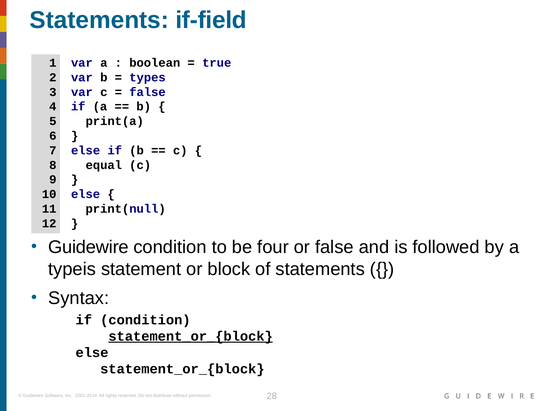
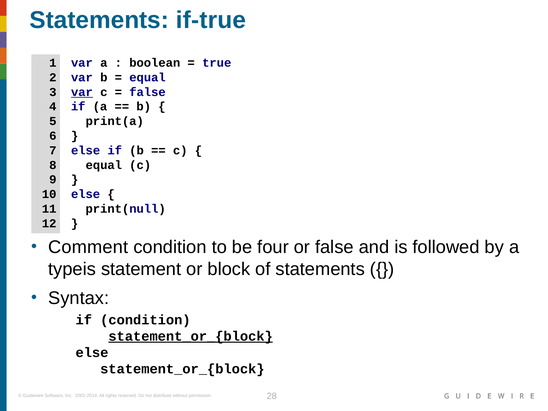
if-field: if-field -> if-true
types at (148, 77): types -> equal
var at (82, 92) underline: none -> present
Guidewire at (88, 247): Guidewire -> Comment
